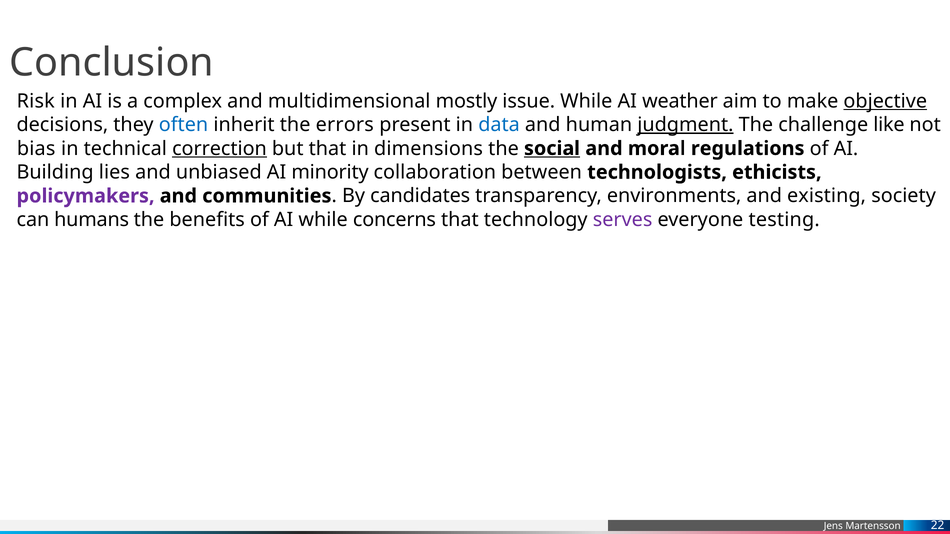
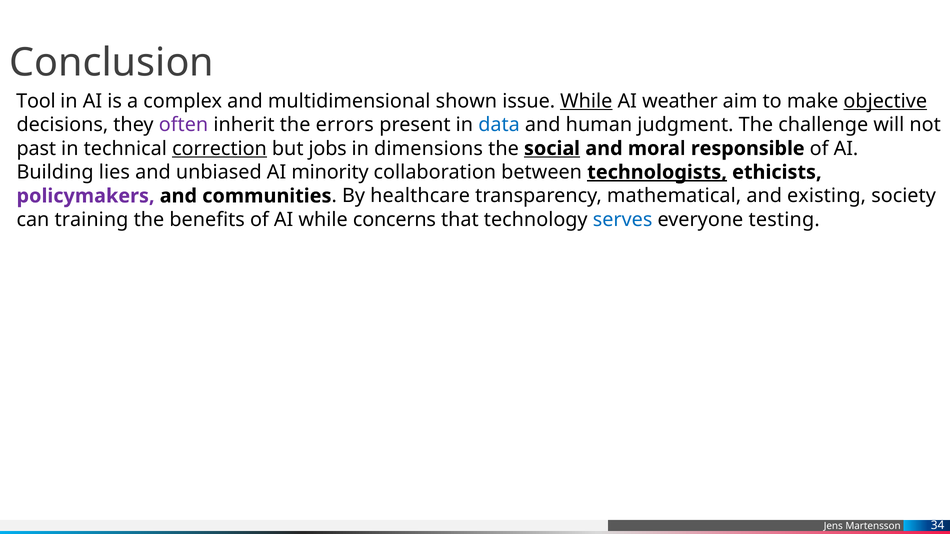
Risk: Risk -> Tool
mostly: mostly -> shown
While at (586, 101) underline: none -> present
often colour: blue -> purple
judgment underline: present -> none
like: like -> will
bias: bias -> past
but that: that -> jobs
regulations: regulations -> responsible
technologists underline: none -> present
candidates: candidates -> healthcare
environments: environments -> mathematical
humans: humans -> training
serves colour: purple -> blue
22: 22 -> 34
